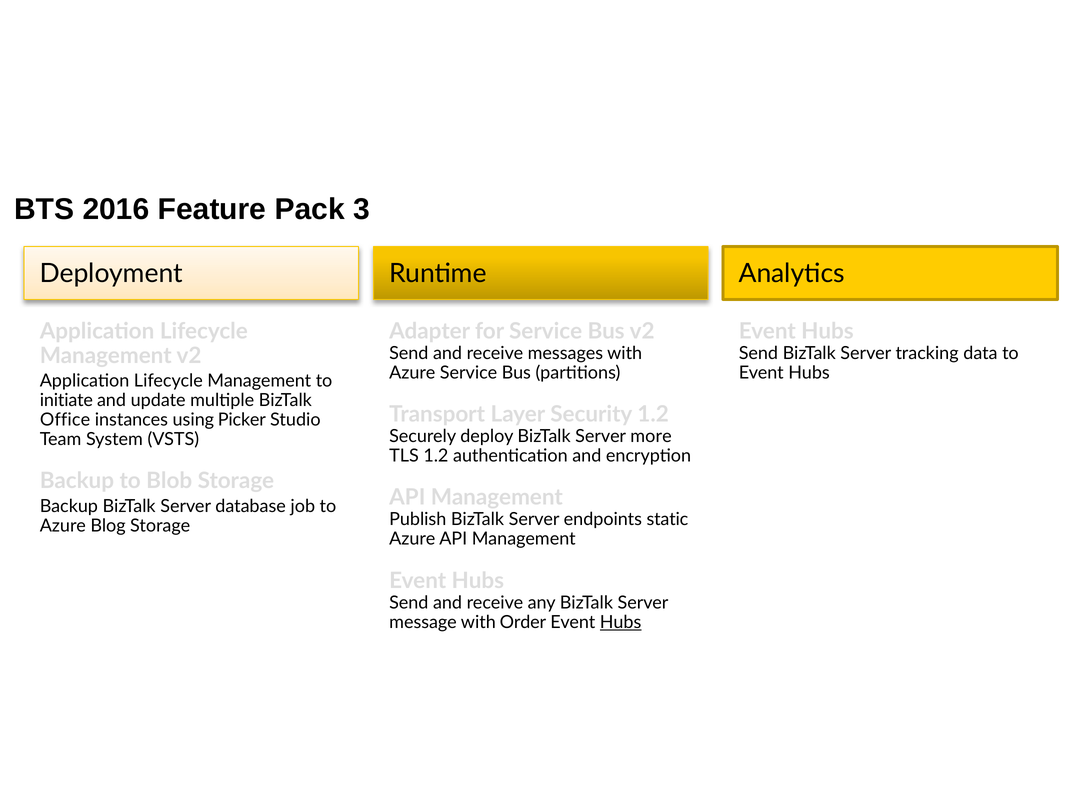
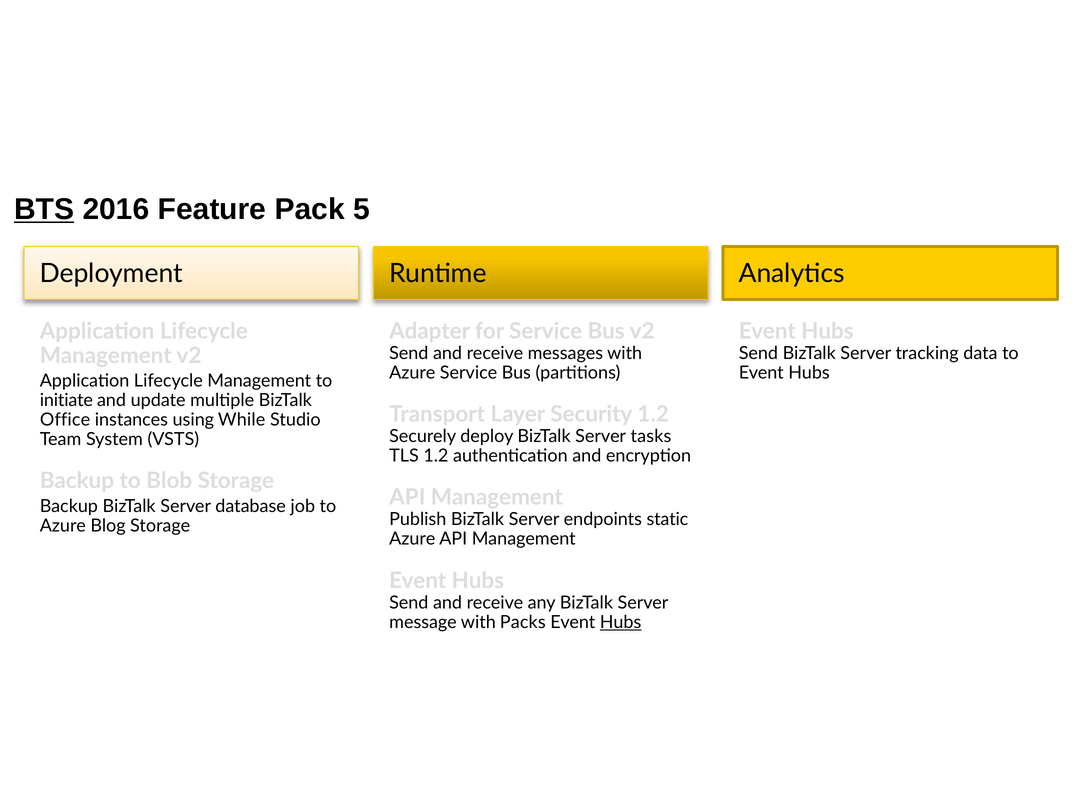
BTS underline: none -> present
3: 3 -> 5
Picker: Picker -> While
more: more -> tasks
Order: Order -> Packs
